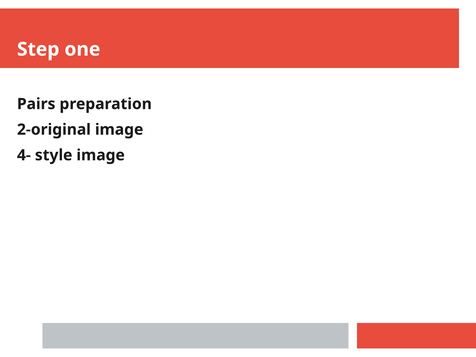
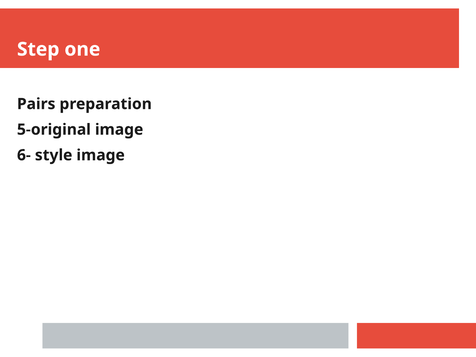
2-original: 2-original -> 5-original
4-: 4- -> 6-
